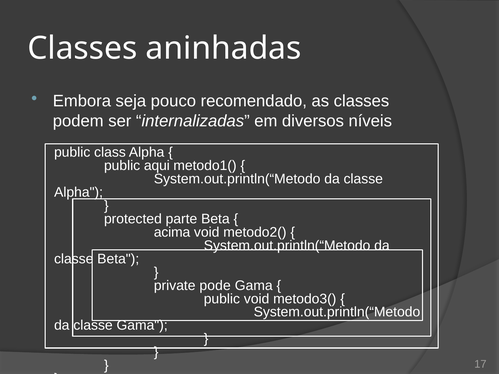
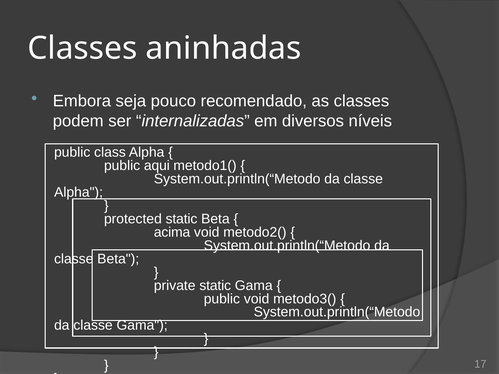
protected parte: parte -> static
private pode: pode -> static
